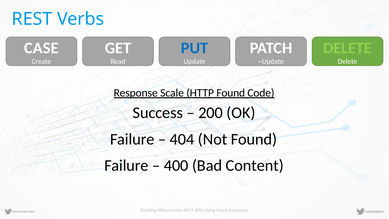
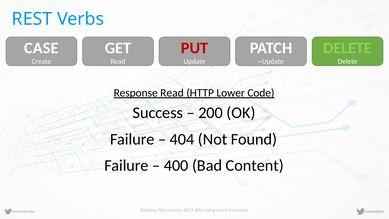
PUT colour: blue -> red
Response Scale: Scale -> Read
HTTP Found: Found -> Lower
